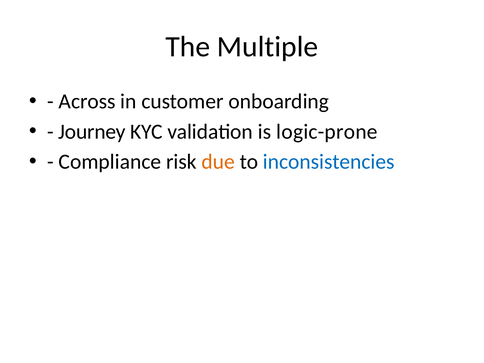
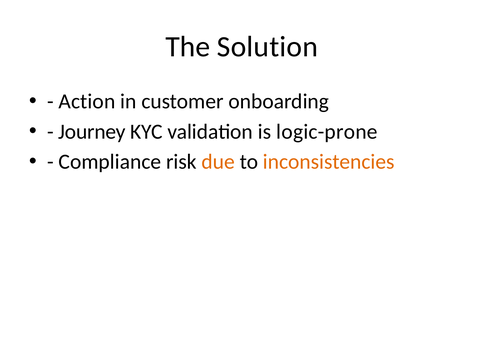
Multiple: Multiple -> Solution
Across: Across -> Action
inconsistencies colour: blue -> orange
